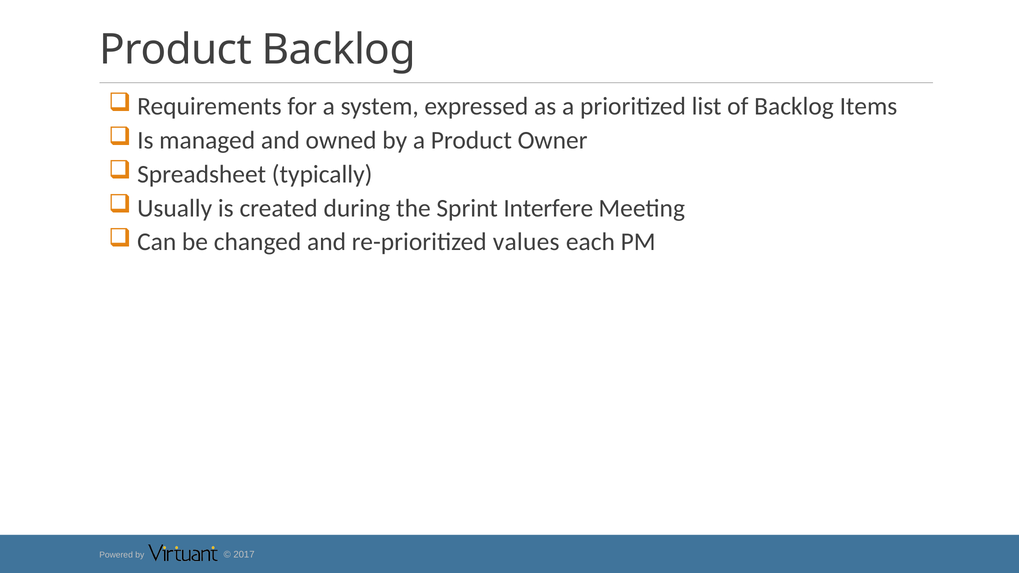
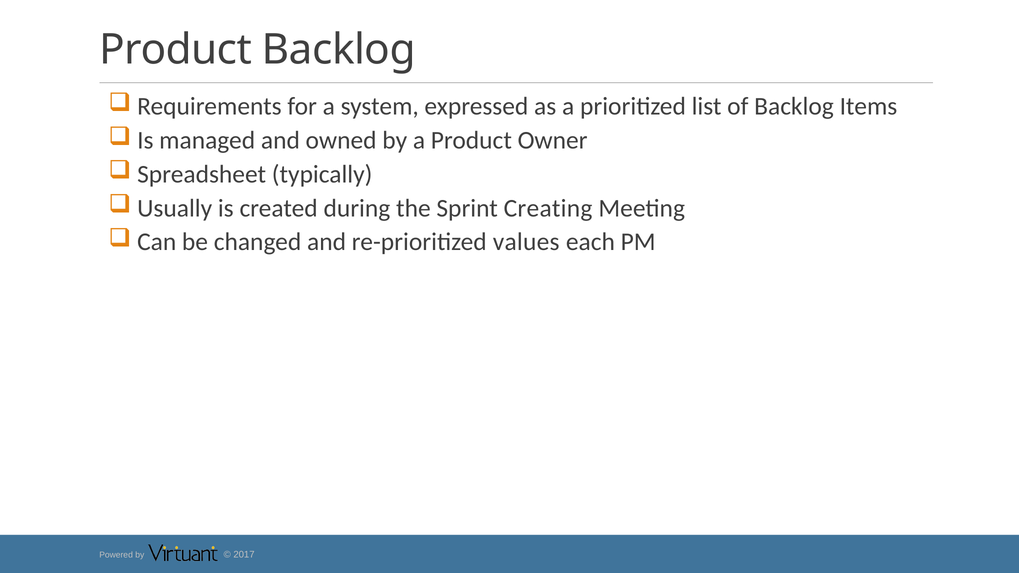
Interfere: Interfere -> Creating
